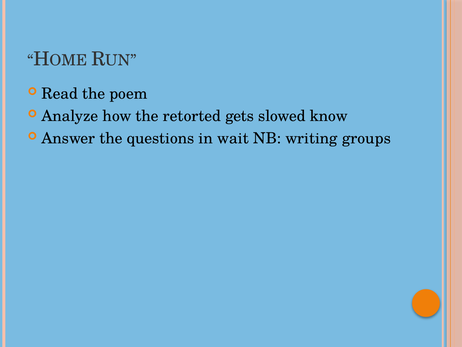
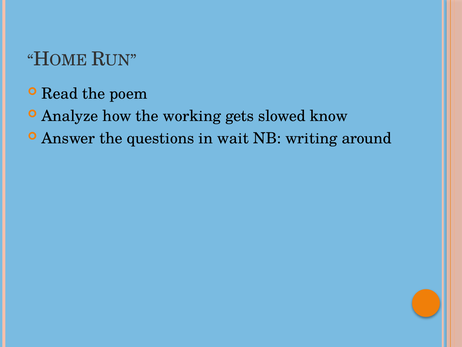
retorted: retorted -> working
groups: groups -> around
